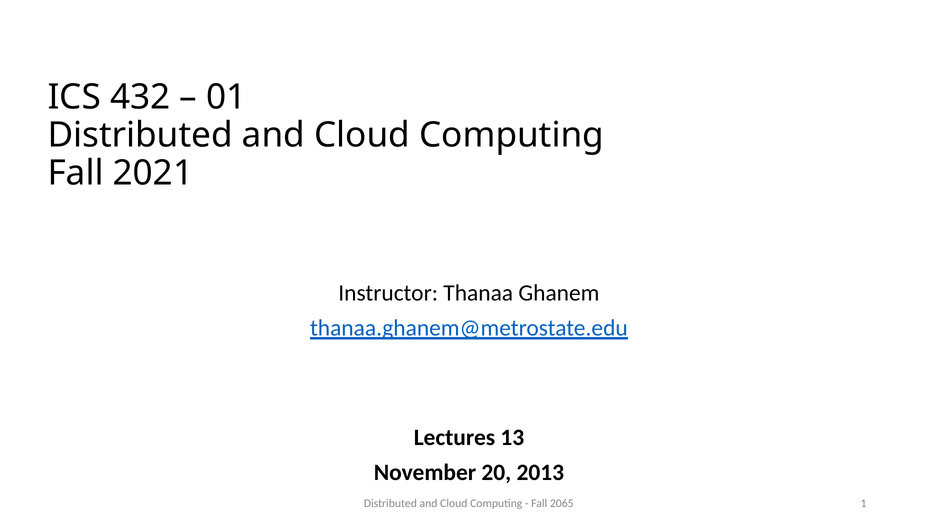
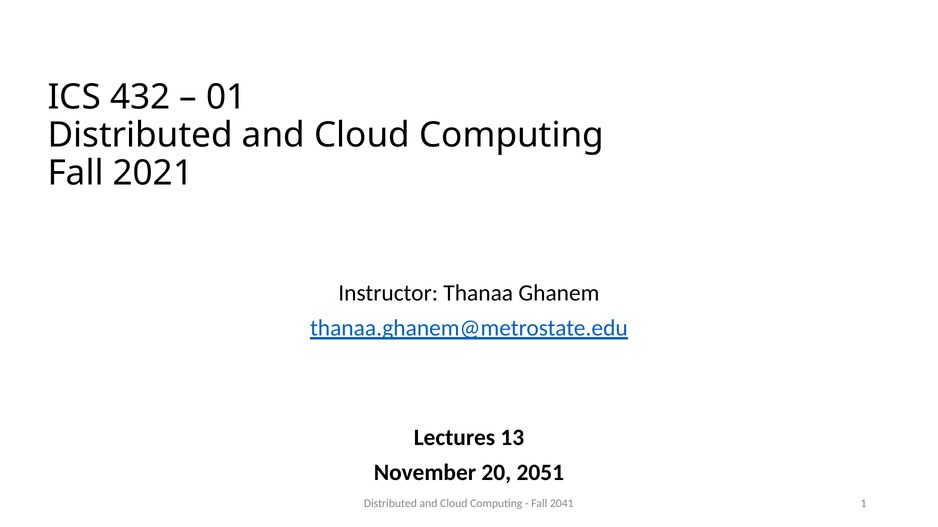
2013: 2013 -> 2051
2065: 2065 -> 2041
